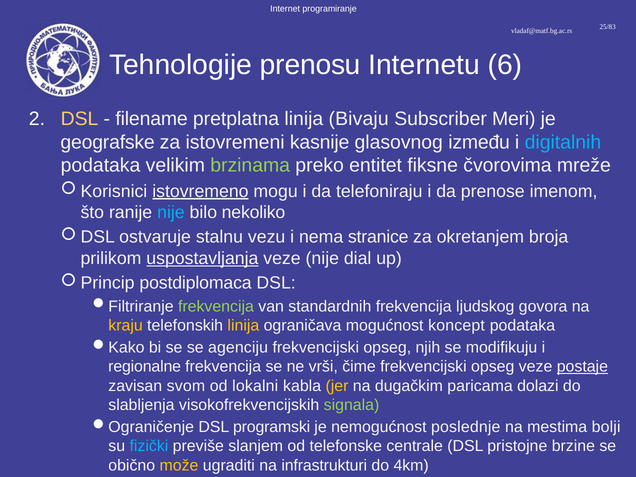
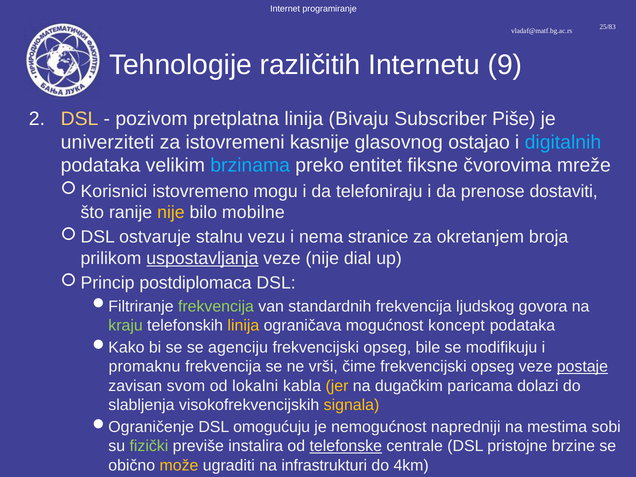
prenosu: prenosu -> različitih
6: 6 -> 9
filename: filename -> pozivom
Meri: Meri -> Piše
geografske: geografske -> univerziteti
između: između -> ostajao
brzinama colour: light green -> light blue
istovremeno underline: present -> none
imenom: imenom -> dostaviti
nije at (171, 212) colour: light blue -> yellow
nekoliko: nekoliko -> mobilne
kraju colour: yellow -> light green
njih: njih -> bile
regionalne: regionalne -> promaknu
signala colour: light green -> yellow
programski: programski -> omogućuju
poslednje: poslednje -> napredniji
bolji: bolji -> sobi
fizički colour: light blue -> light green
slanjem: slanjem -> instalira
telefonske underline: none -> present
